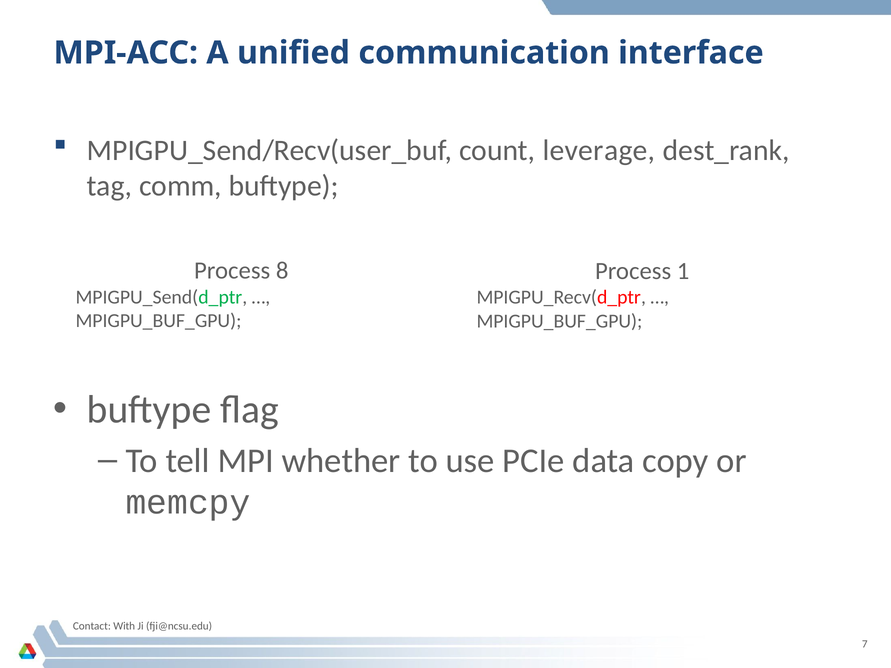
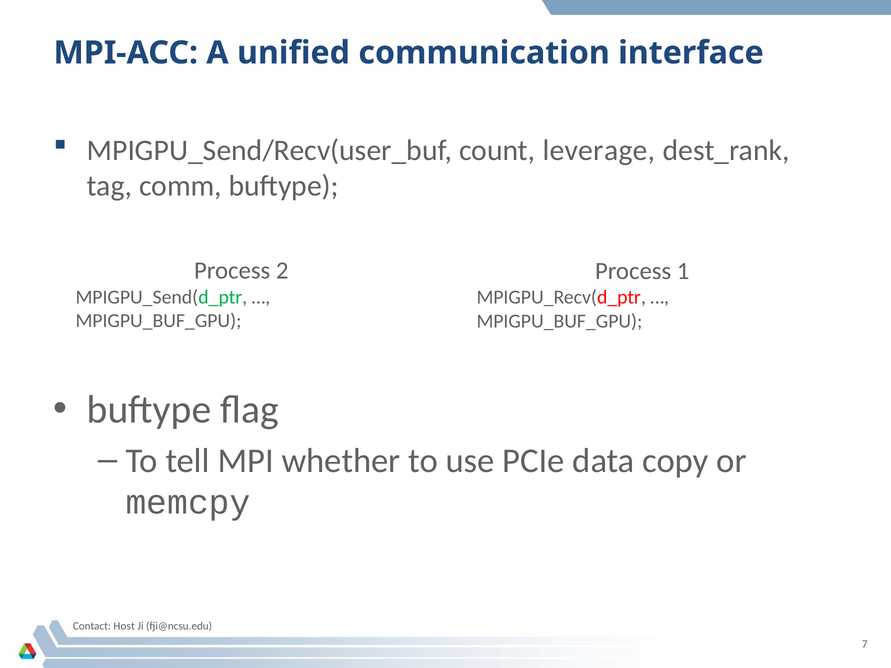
8: 8 -> 2
With: With -> Host
